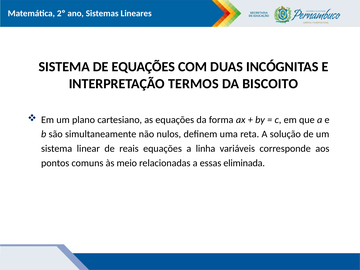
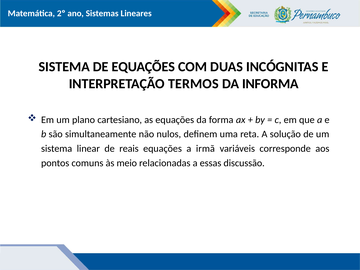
BISCOITO: BISCOITO -> INFORMA
linha: linha -> irmã
eliminada: eliminada -> discussão
